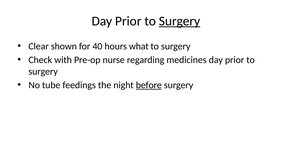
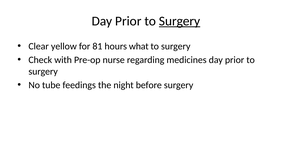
shown: shown -> yellow
40: 40 -> 81
before underline: present -> none
